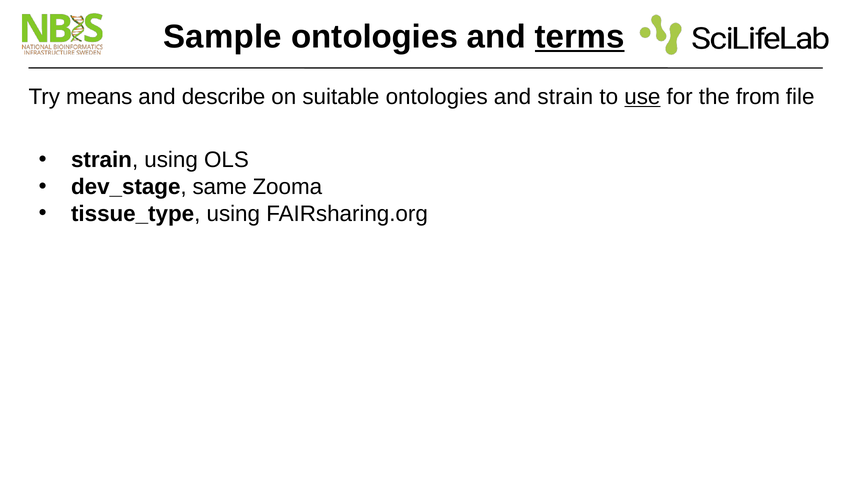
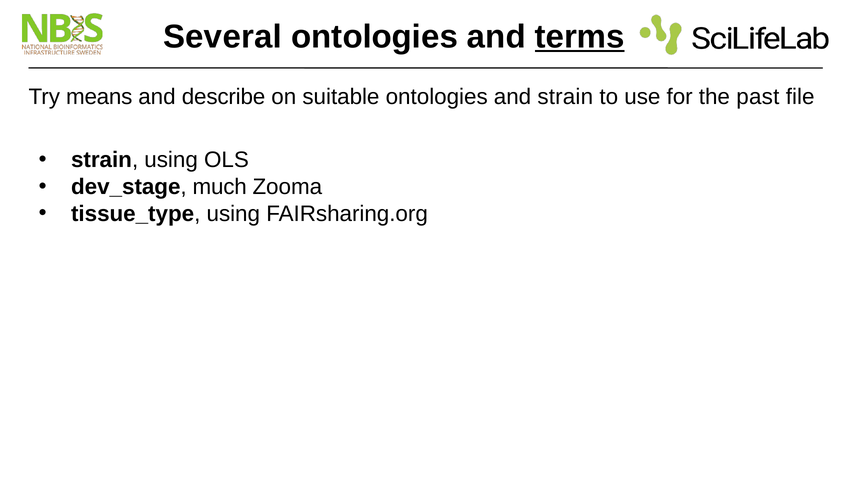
Sample: Sample -> Several
use underline: present -> none
from: from -> past
same: same -> much
